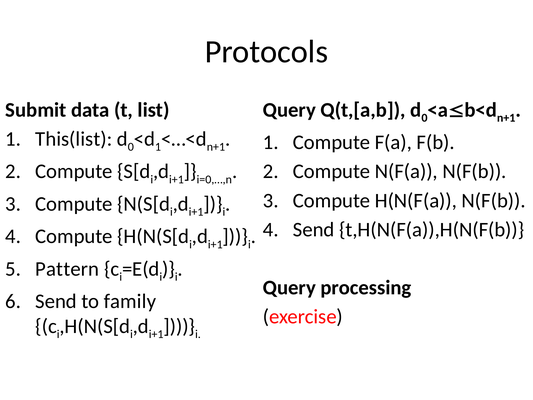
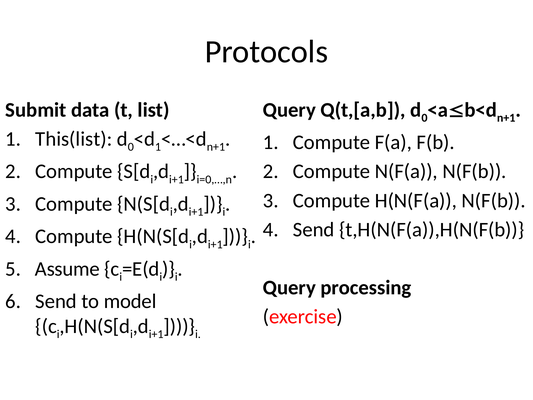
Pattern: Pattern -> Assume
family: family -> model
